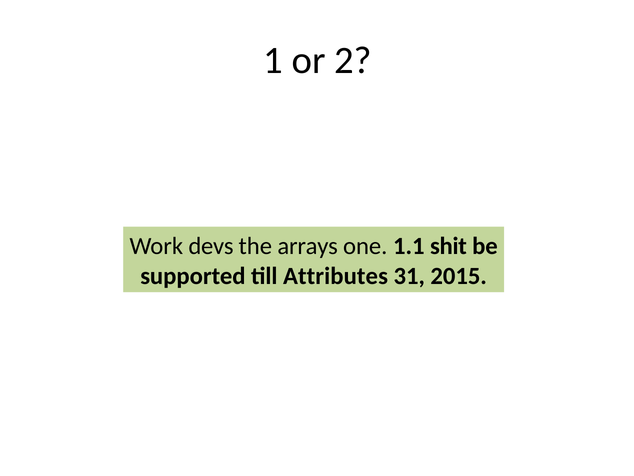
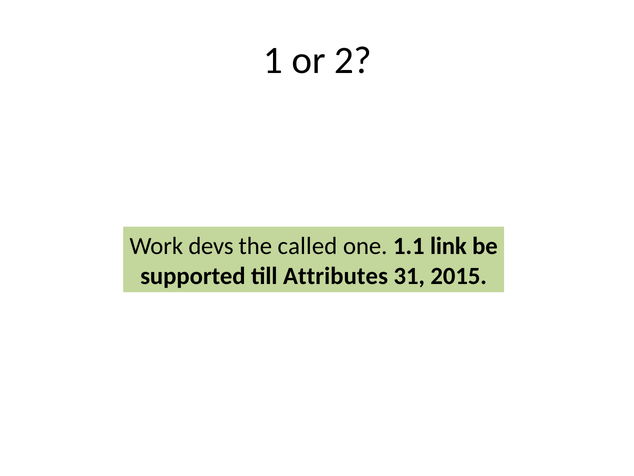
arrays: arrays -> called
shit: shit -> link
